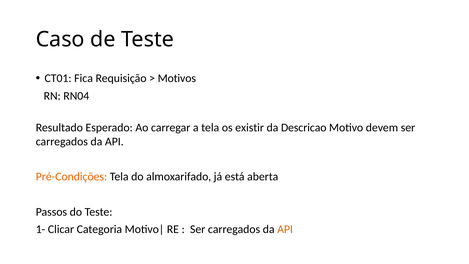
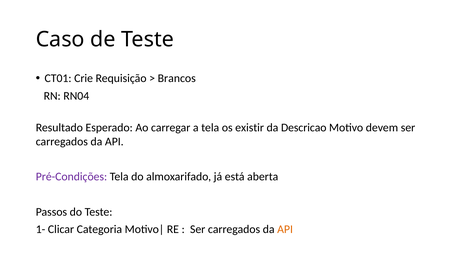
Fica: Fica -> Crie
Motivos: Motivos -> Brancos
Pré-Condições colour: orange -> purple
